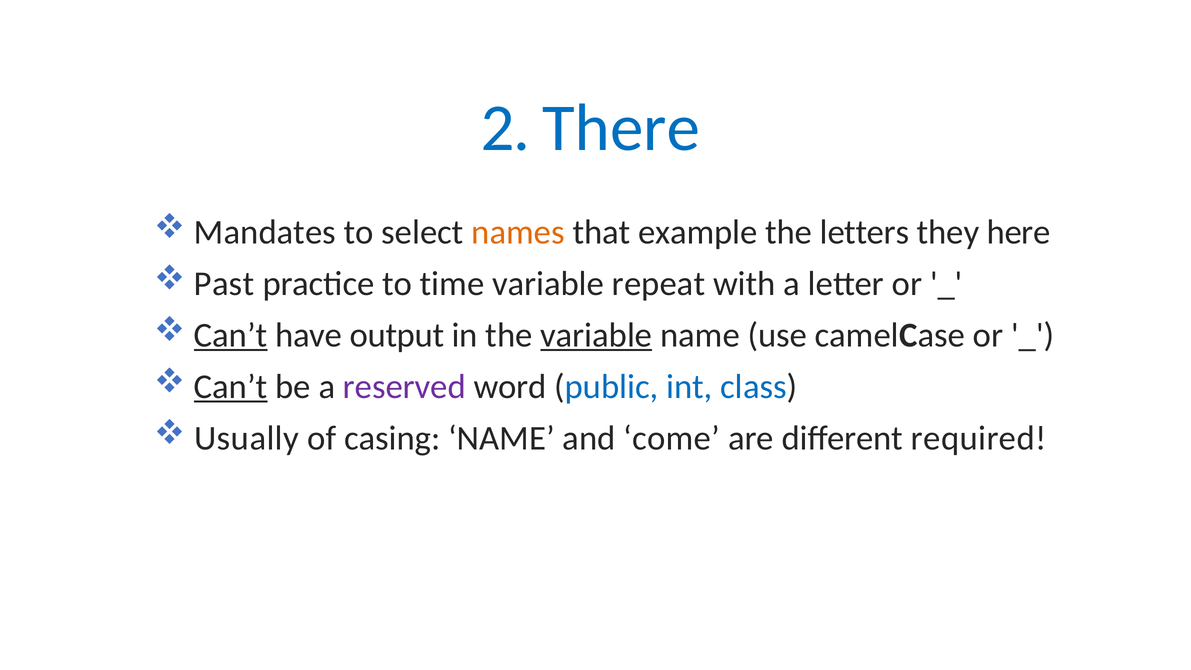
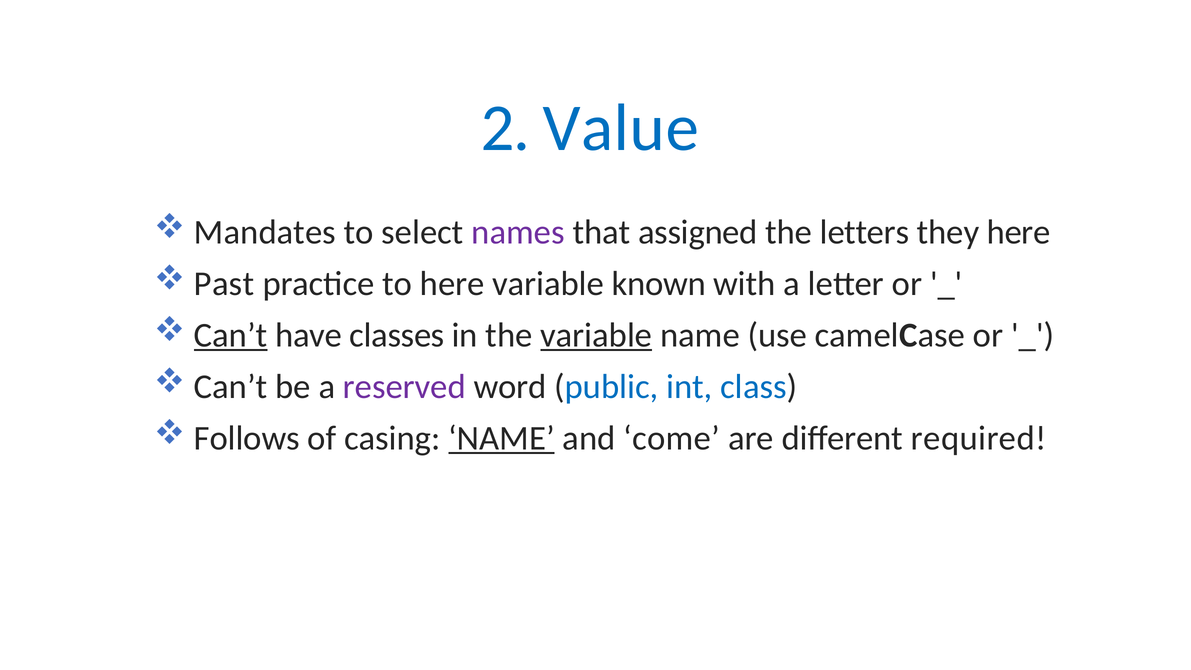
There: There -> Value
names colour: orange -> purple
example: example -> assigned
to time: time -> here
repeat: repeat -> known
output: output -> classes
Can’t at (231, 387) underline: present -> none
Usually: Usually -> Follows
NAME at (501, 438) underline: none -> present
